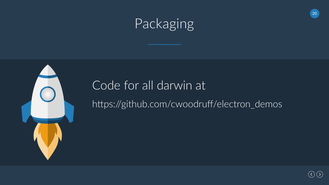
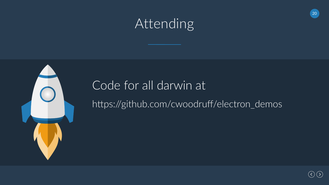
Packaging: Packaging -> Attending
